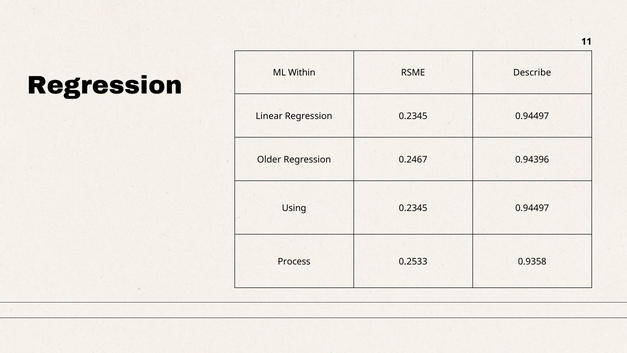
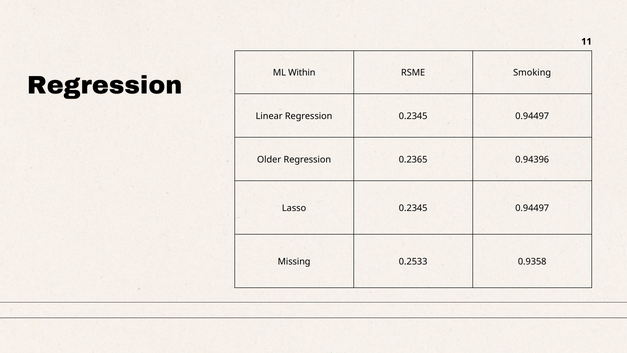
Describe: Describe -> Smoking
0.2467: 0.2467 -> 0.2365
Using: Using -> Lasso
Process: Process -> Missing
